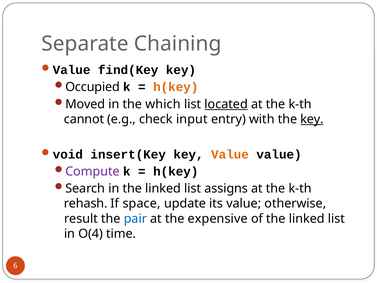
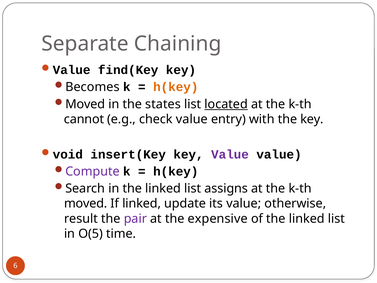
Occupied: Occupied -> Becomes
which: which -> states
check input: input -> value
key at (312, 119) underline: present -> none
Value at (230, 154) colour: orange -> purple
rehash at (86, 203): rehash -> moved
If space: space -> linked
pair colour: blue -> purple
O(4: O(4 -> O(5
